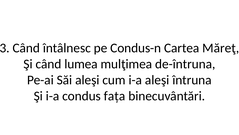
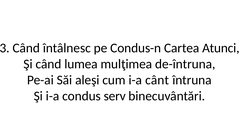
Măreţ: Măreţ -> Atunci
i-a aleşi: aleşi -> cânt
fața: fața -> serv
